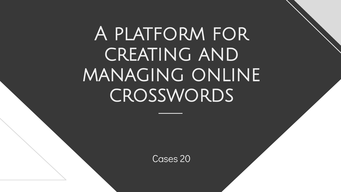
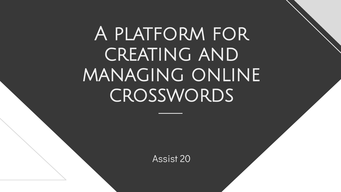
Cases: Cases -> Assist
